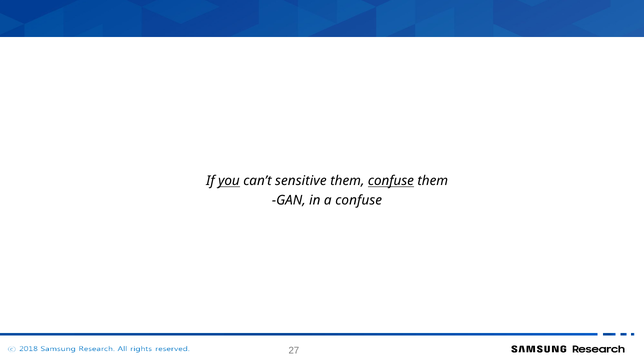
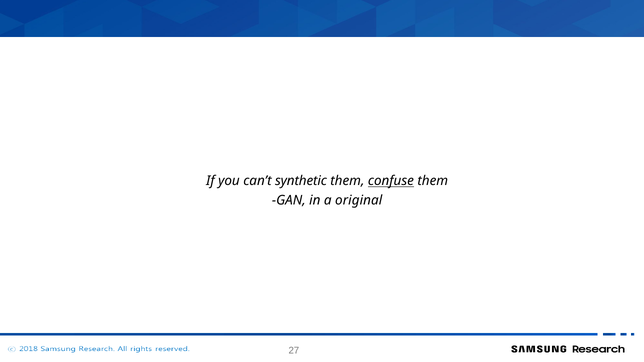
you underline: present -> none
sensitive: sensitive -> synthetic
a confuse: confuse -> original
